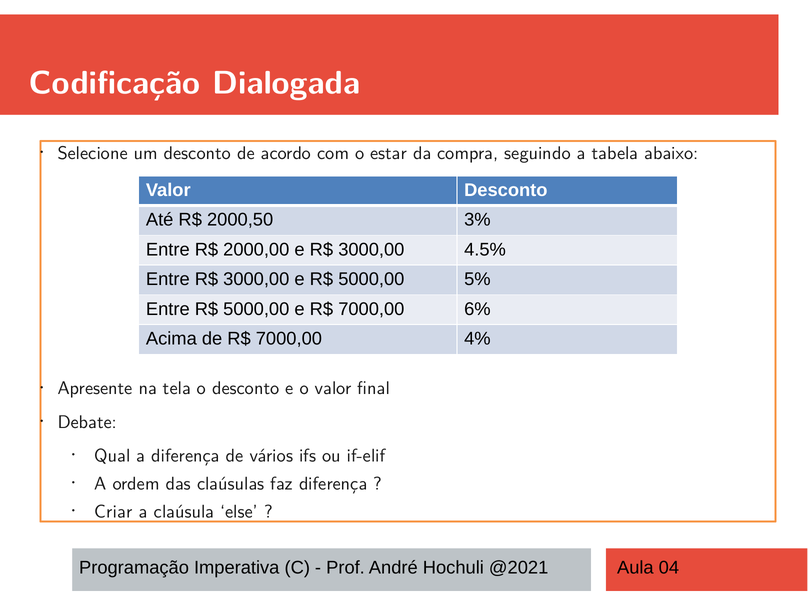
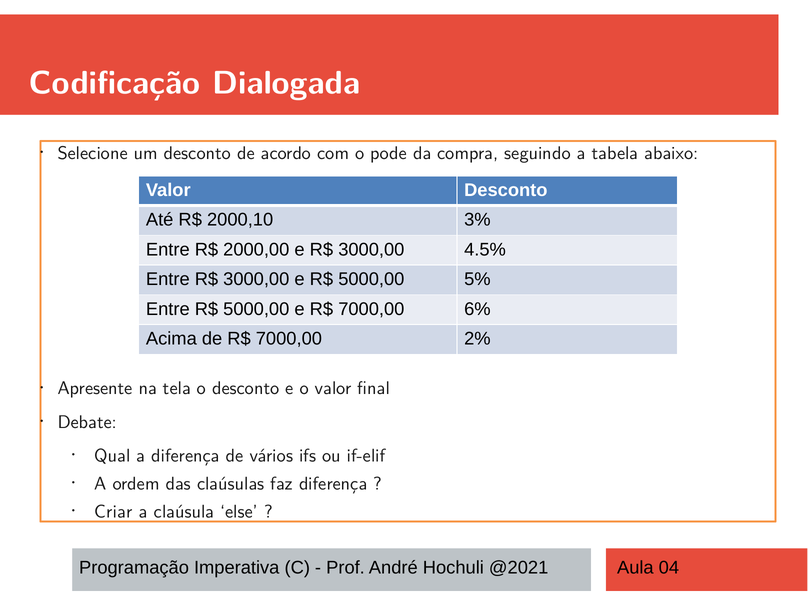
estar: estar -> pode
2000,50: 2000,50 -> 2000,10
4%: 4% -> 2%
